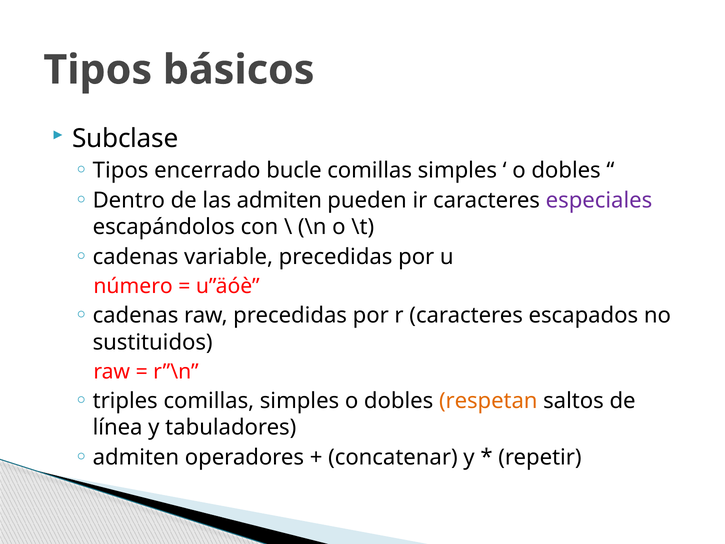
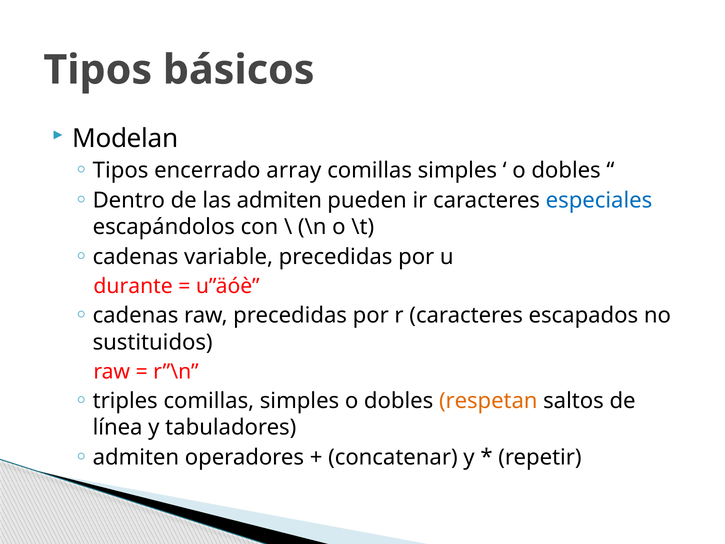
Subclase: Subclase -> Modelan
bucle: bucle -> array
especiales colour: purple -> blue
número: número -> durante
